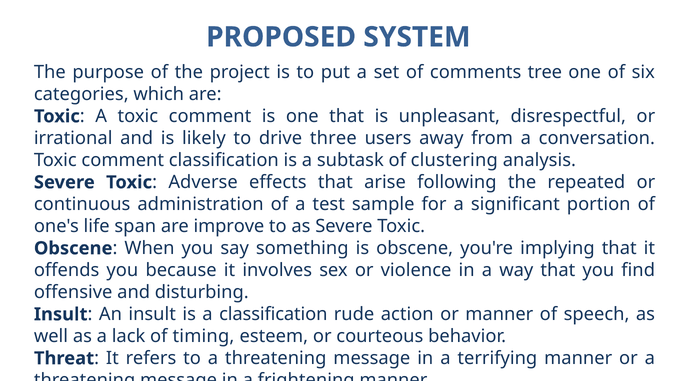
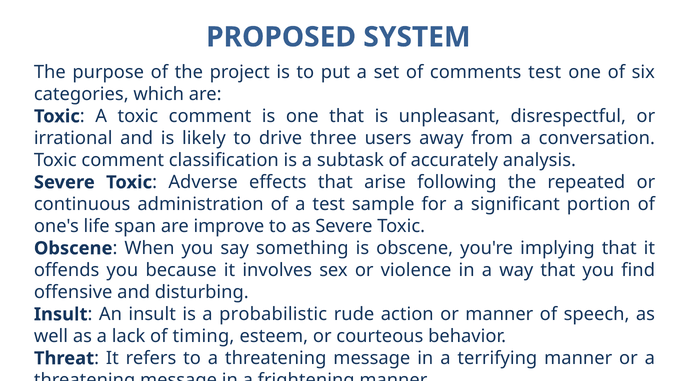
comments tree: tree -> test
clustering: clustering -> accurately
a classification: classification -> probabilistic
